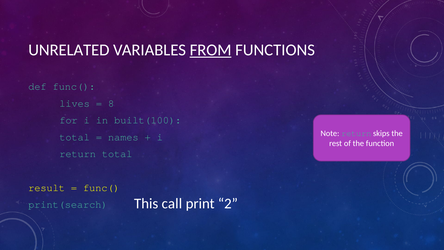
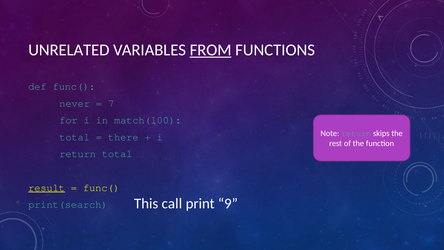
lives: lives -> never
8: 8 -> 7
built(100: built(100 -> match(100
names: names -> there
result underline: none -> present
2: 2 -> 9
